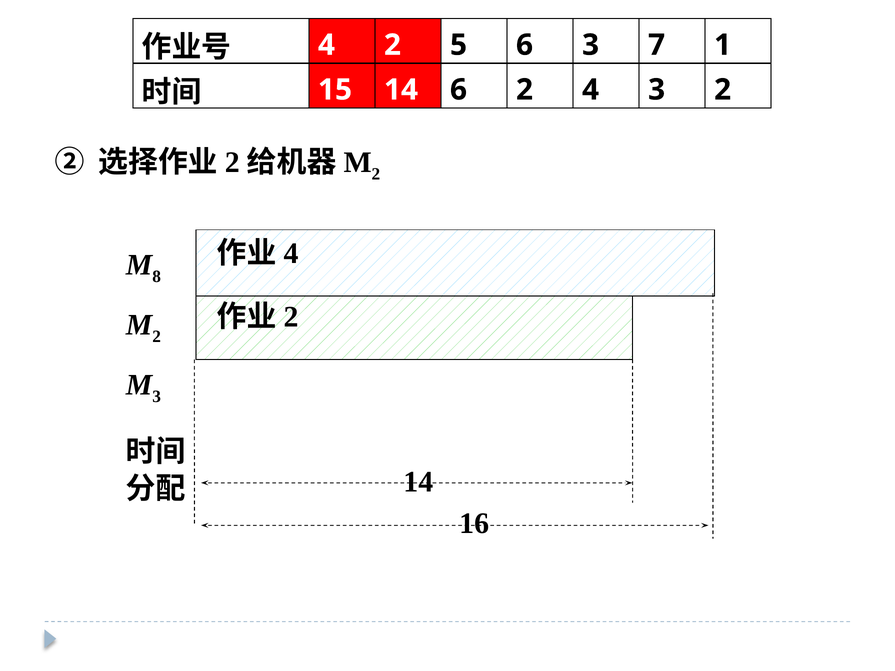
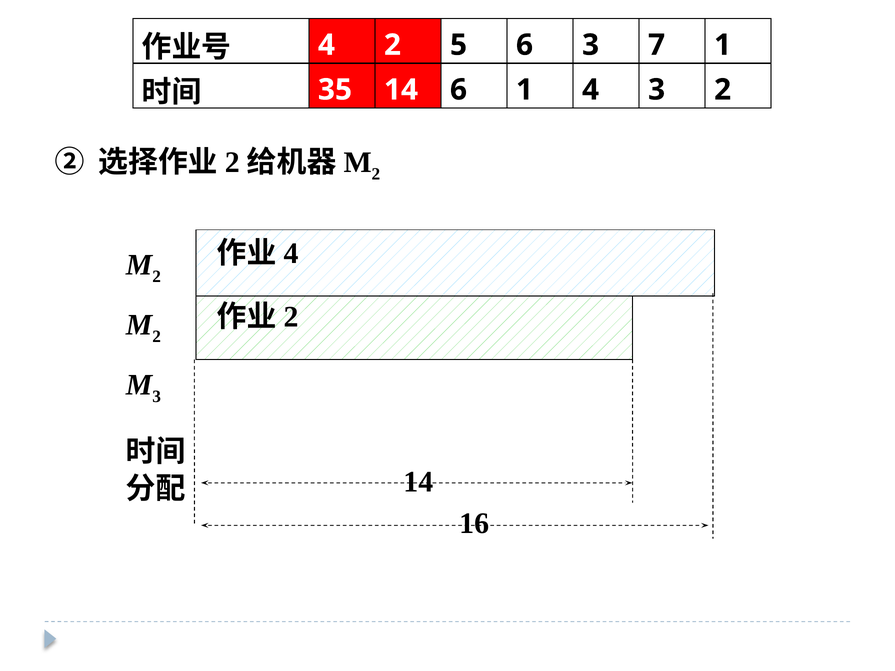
15: 15 -> 35
6 2: 2 -> 1
8 at (157, 277): 8 -> 2
